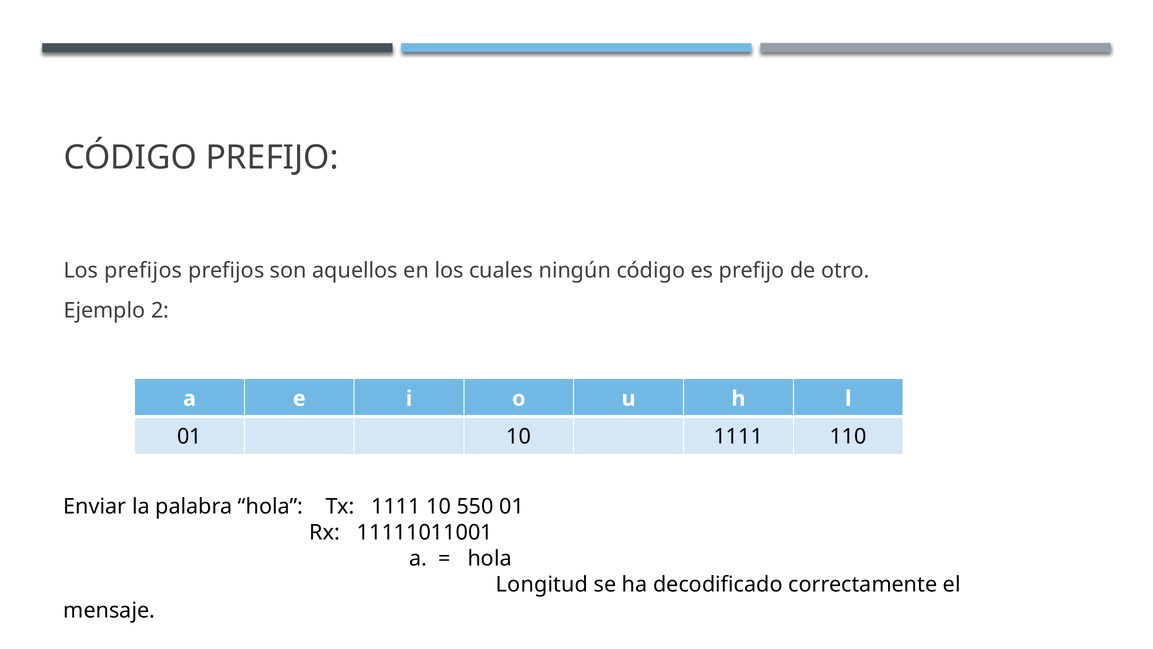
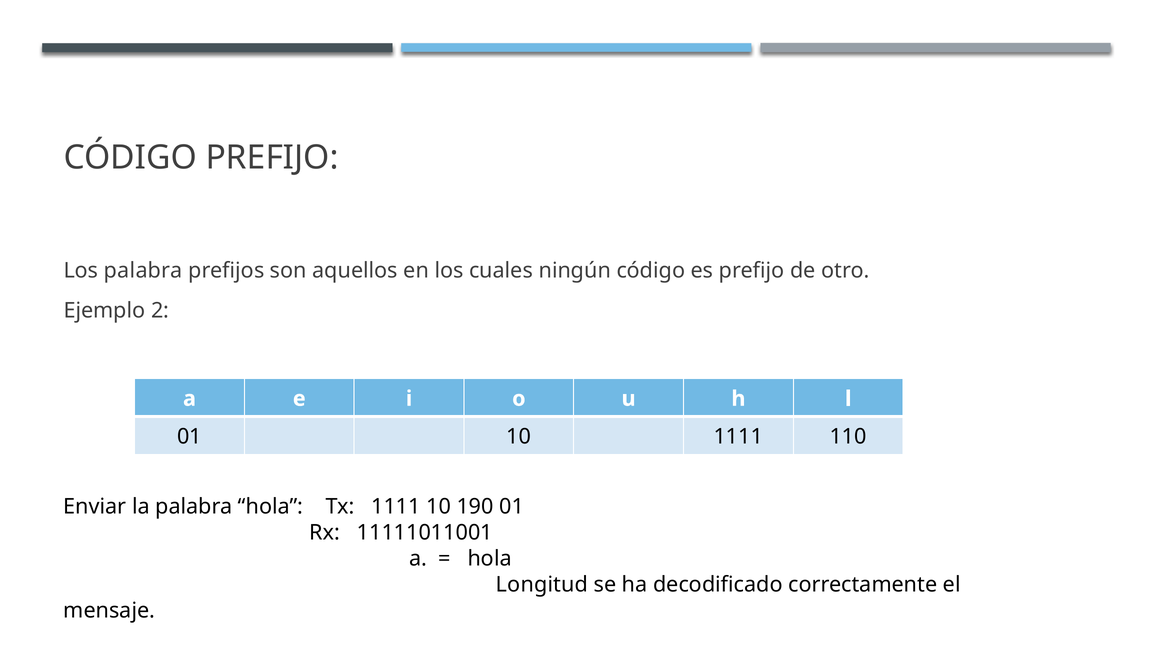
Los prefijos: prefijos -> palabra
550: 550 -> 190
